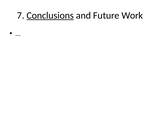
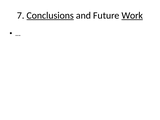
Work underline: none -> present
